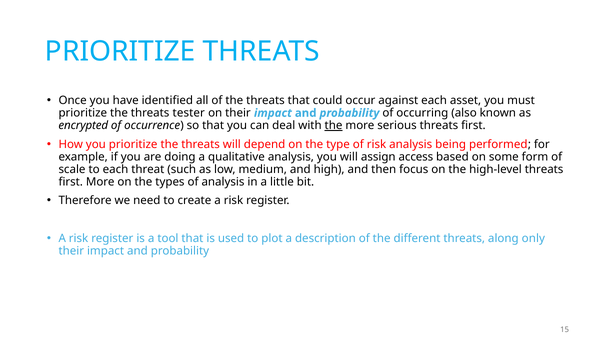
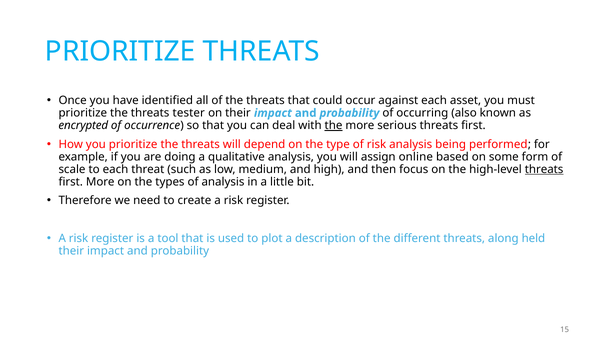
access: access -> online
threats at (544, 170) underline: none -> present
only: only -> held
